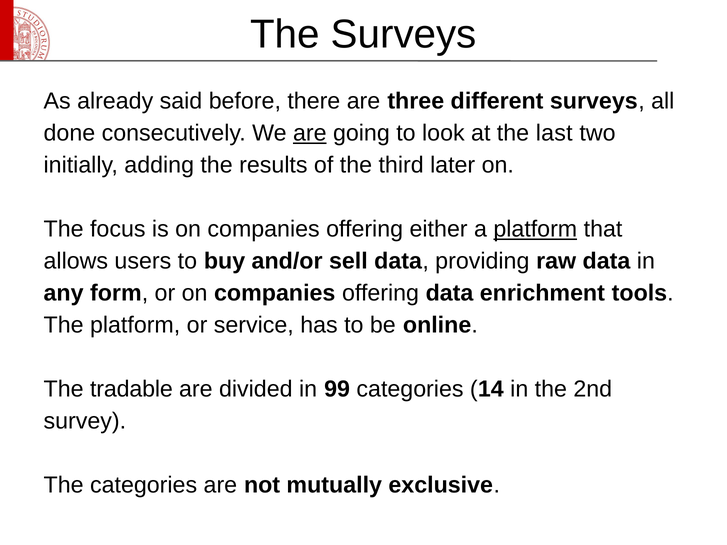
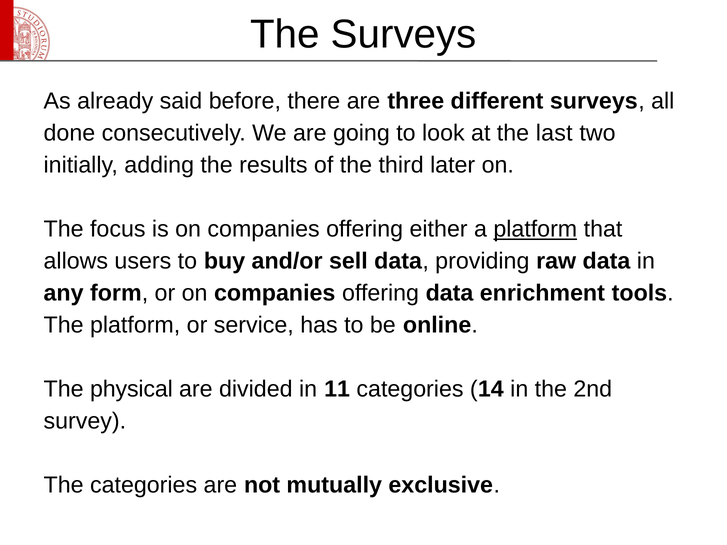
are at (310, 133) underline: present -> none
tradable: tradable -> physical
99: 99 -> 11
